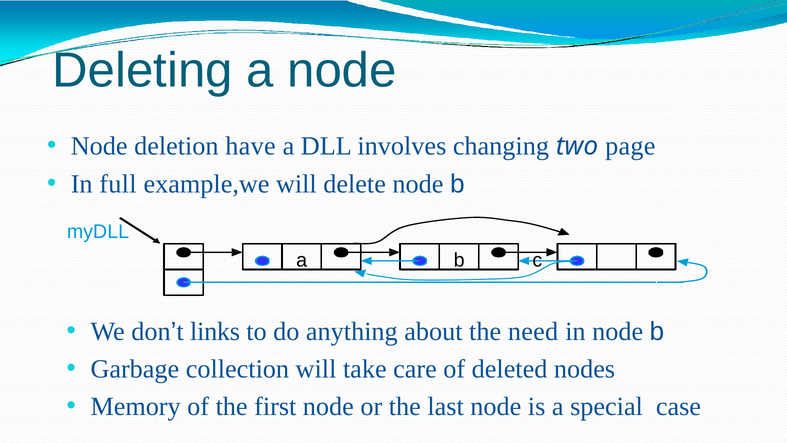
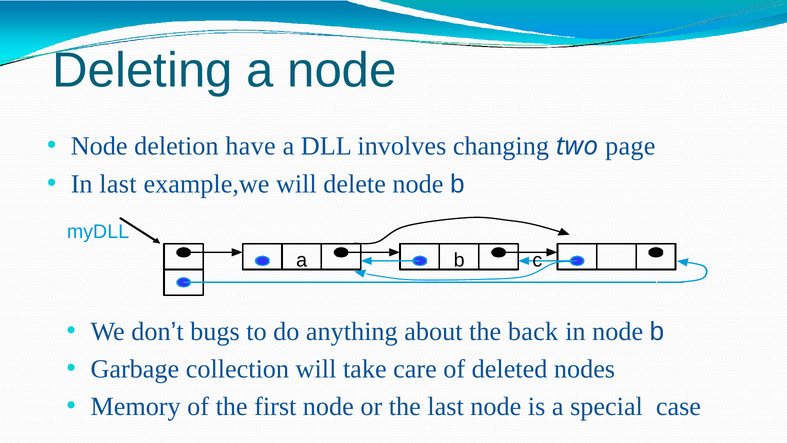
In full: full -> last
links: links -> bugs
need: need -> back
